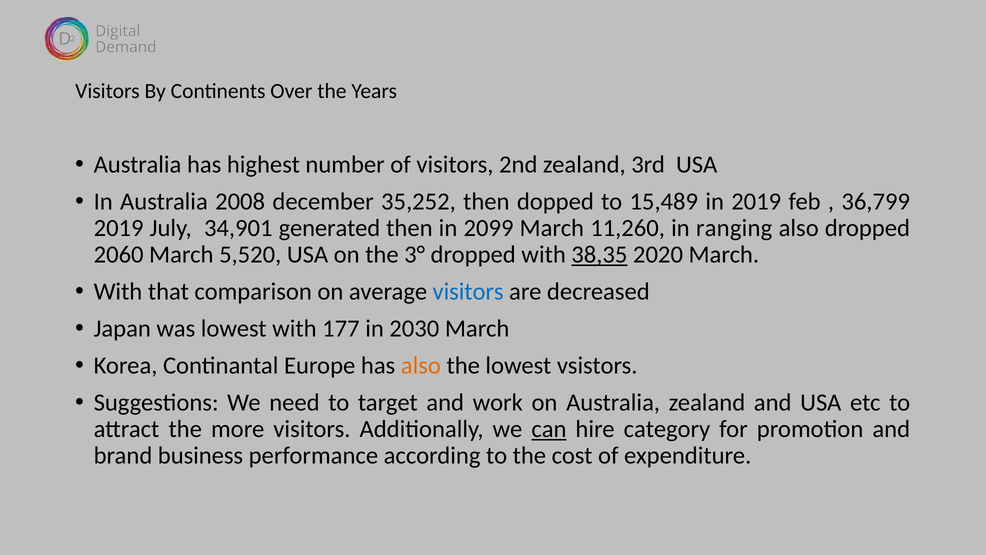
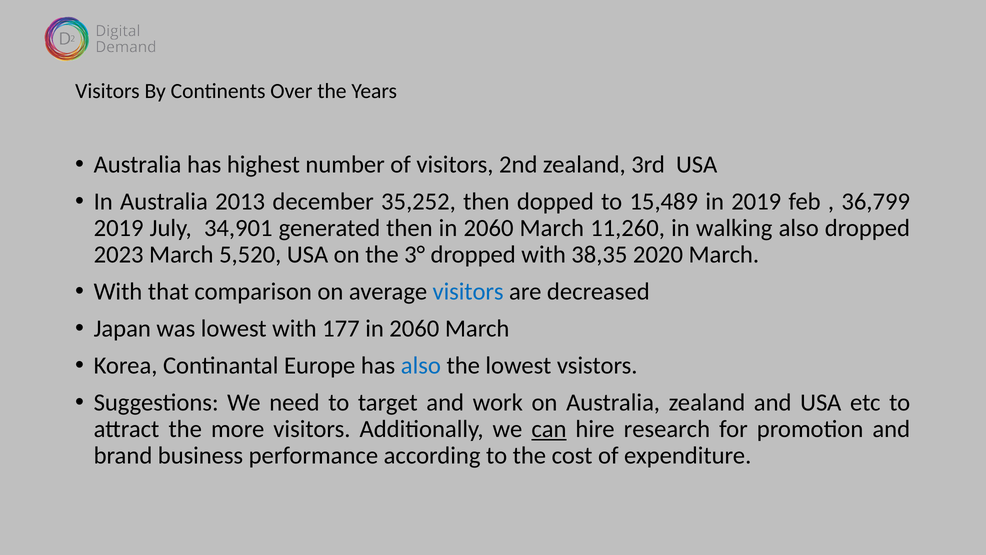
2008: 2008 -> 2013
then in 2099: 2099 -> 2060
ranging: ranging -> walking
2060: 2060 -> 2023
38,35 underline: present -> none
177 in 2030: 2030 -> 2060
also at (421, 365) colour: orange -> blue
category: category -> research
